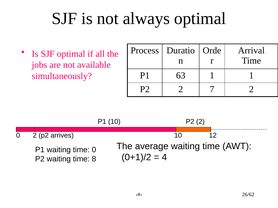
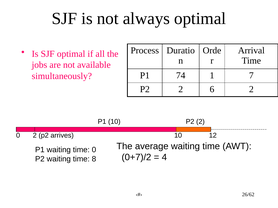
63: 63 -> 74
1 1: 1 -> 7
7: 7 -> 6
0+1)/2: 0+1)/2 -> 0+7)/2
